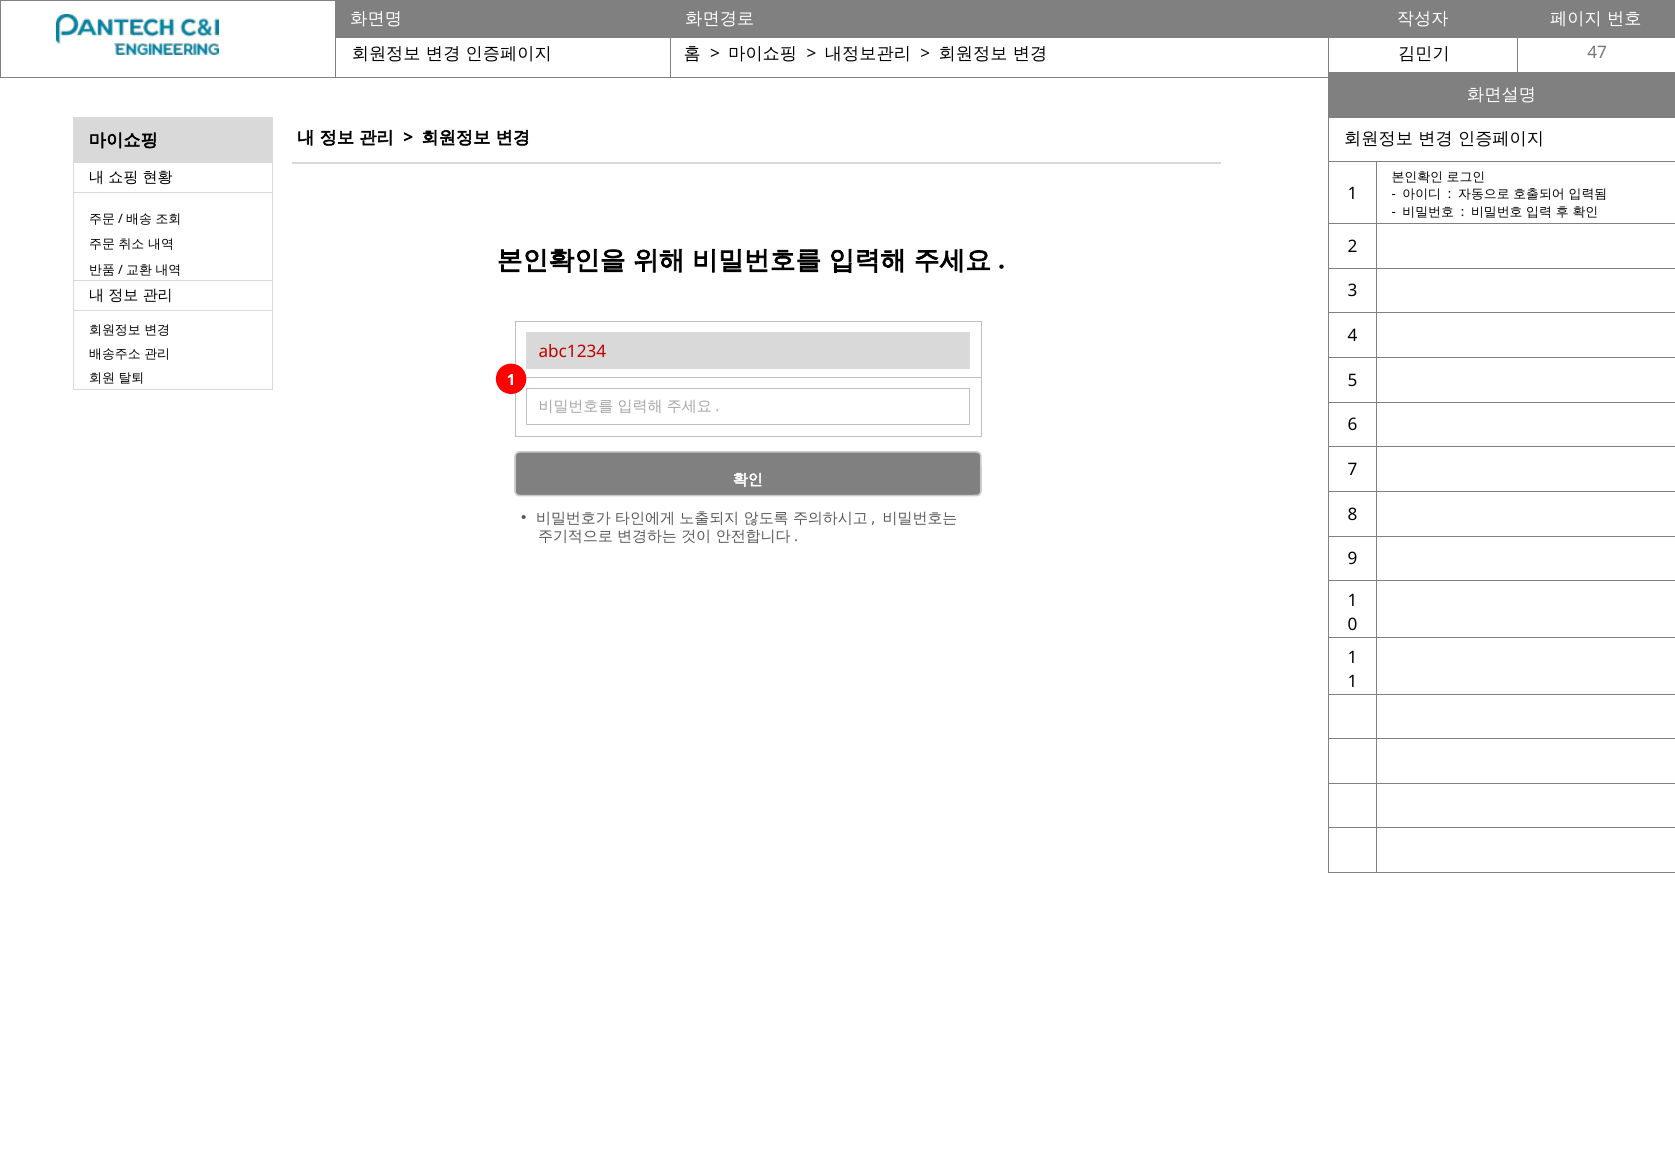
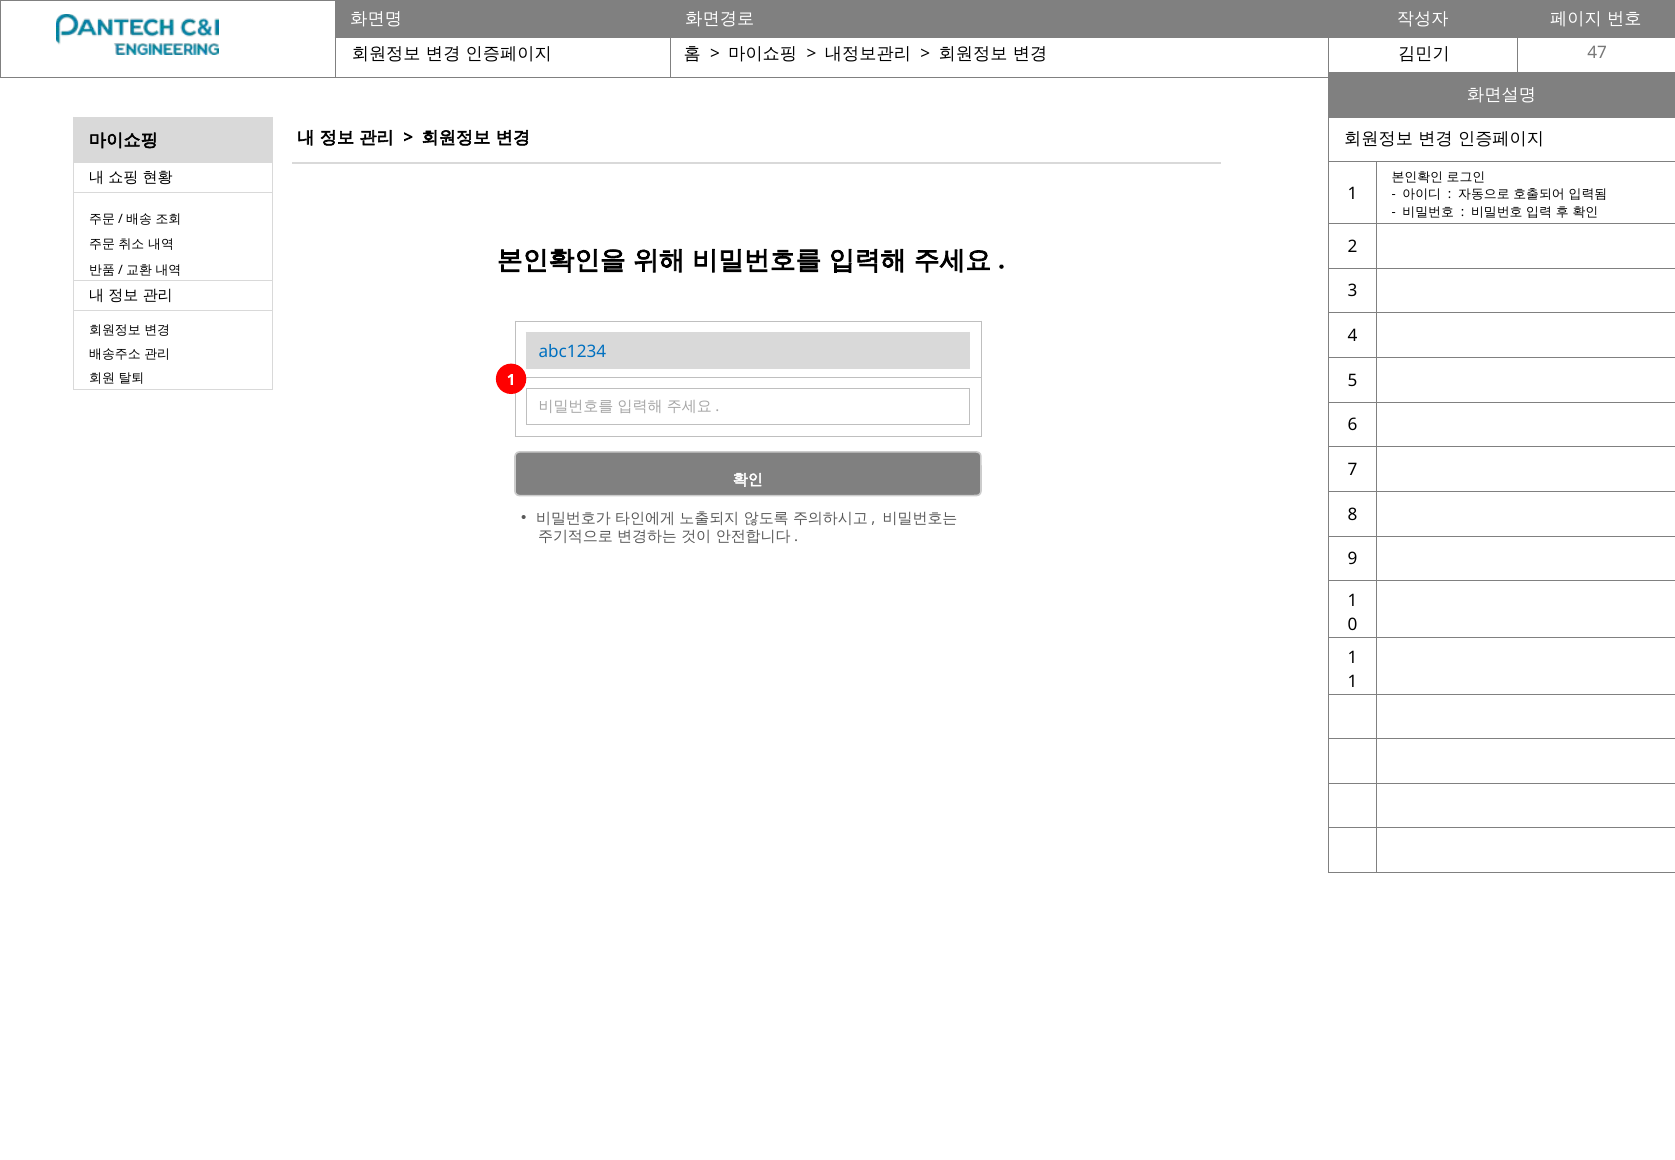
abc1234 colour: red -> blue
